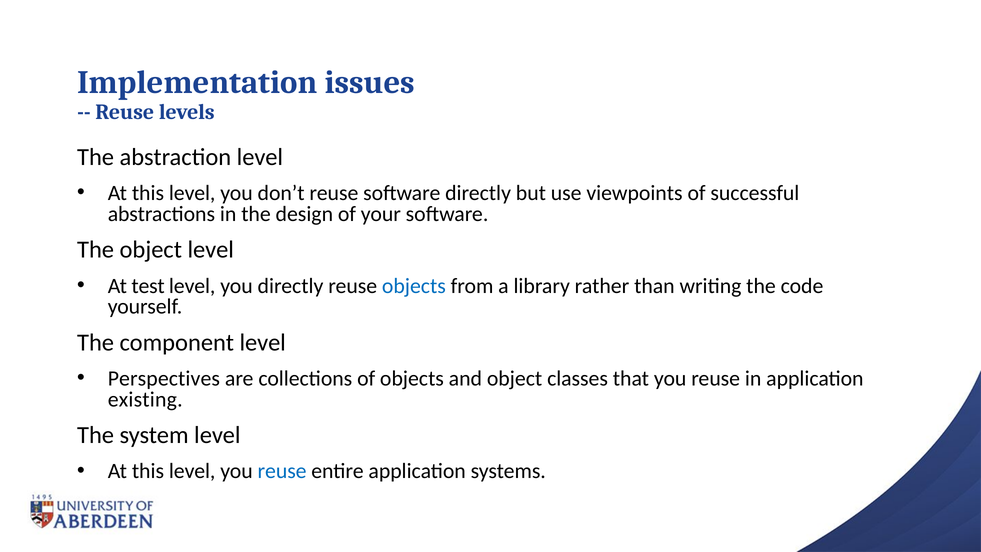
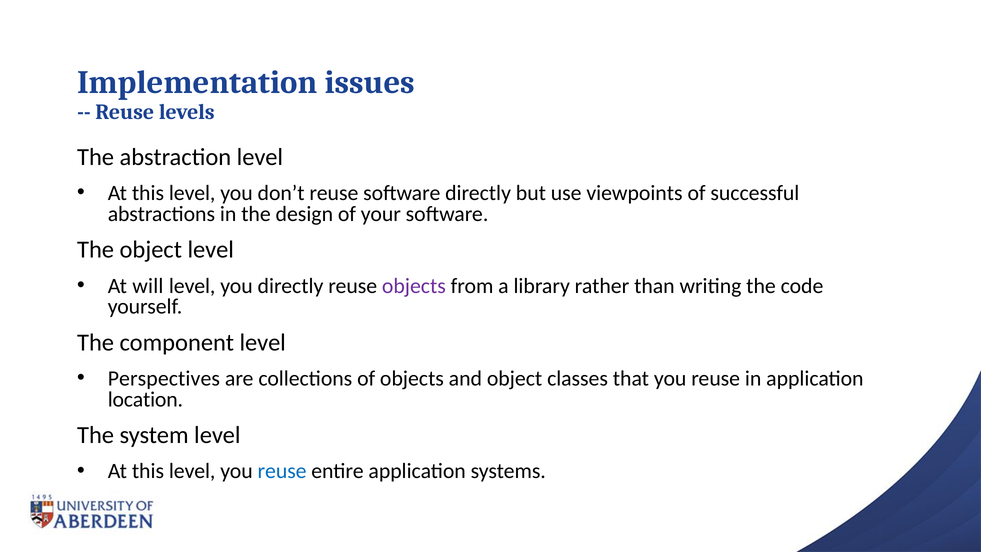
test: test -> will
objects at (414, 286) colour: blue -> purple
existing: existing -> location
